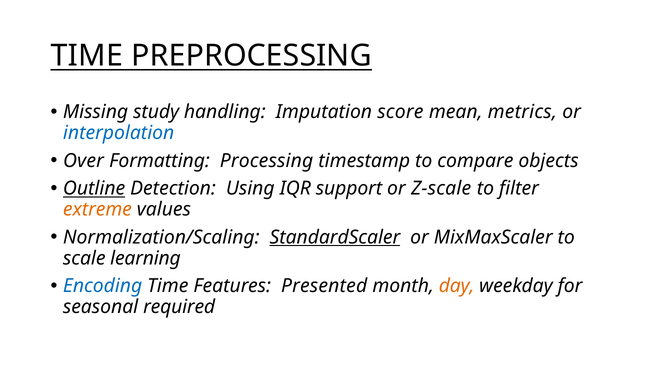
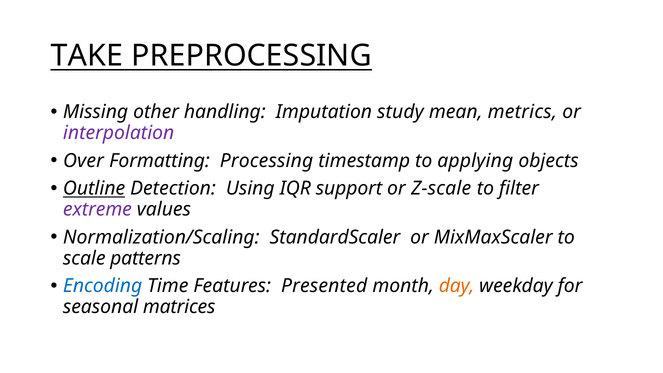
TIME at (87, 56): TIME -> TAKE
study: study -> other
score: score -> study
interpolation colour: blue -> purple
compare: compare -> applying
extreme colour: orange -> purple
StandardScaler underline: present -> none
learning: learning -> patterns
required: required -> matrices
